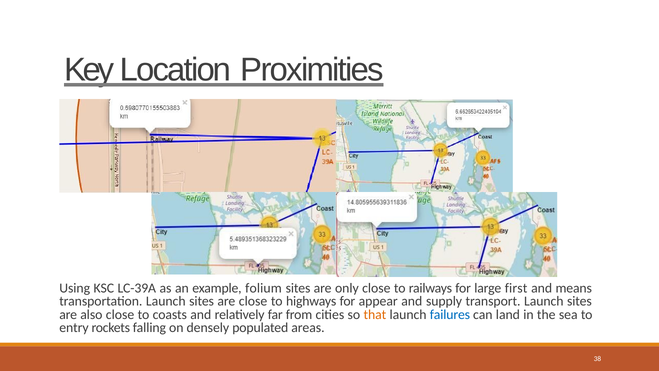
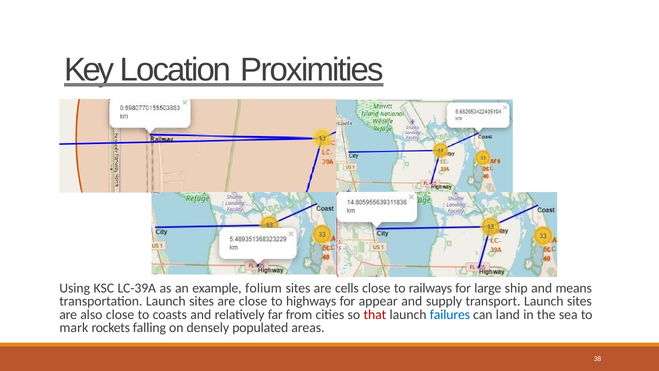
only: only -> cells
first: first -> ship
that colour: orange -> red
entry: entry -> mark
